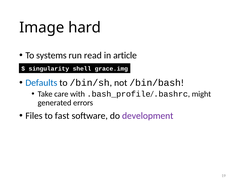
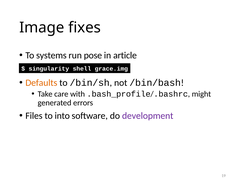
hard: hard -> fixes
read: read -> pose
Defaults colour: blue -> orange
fast: fast -> into
